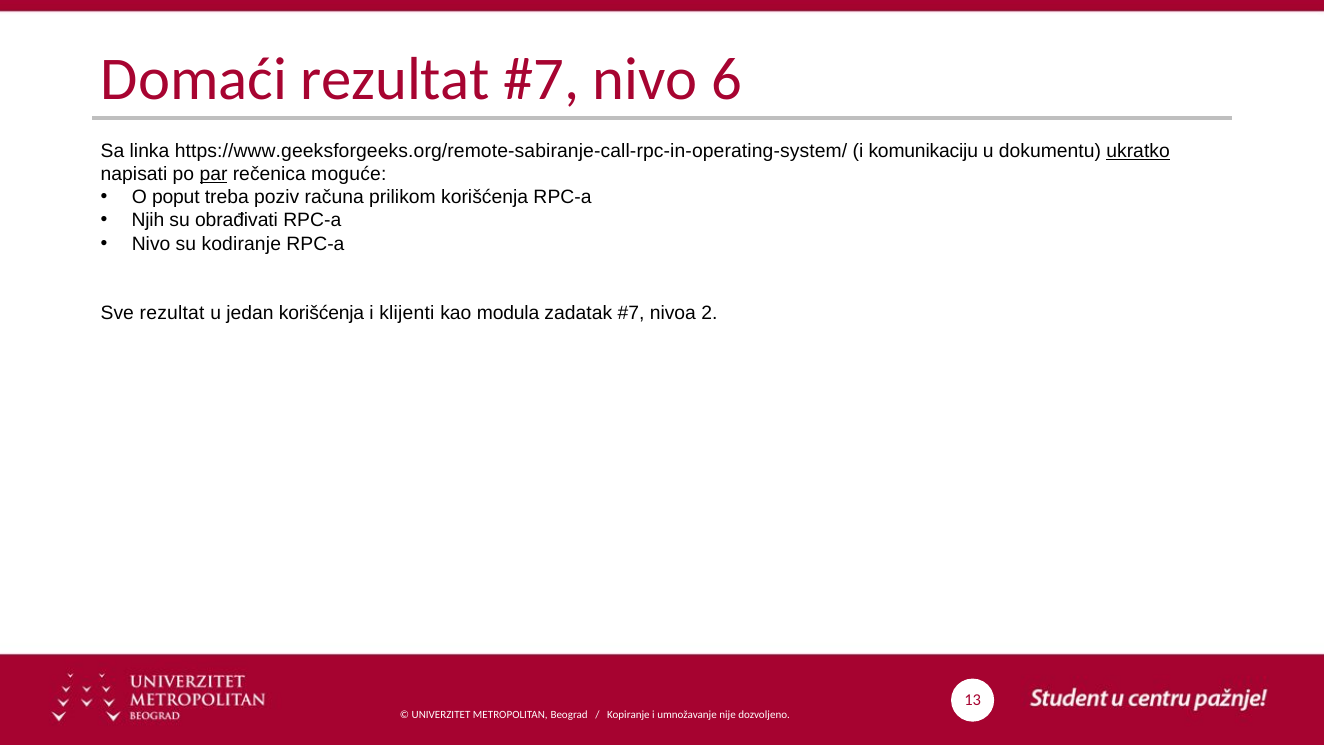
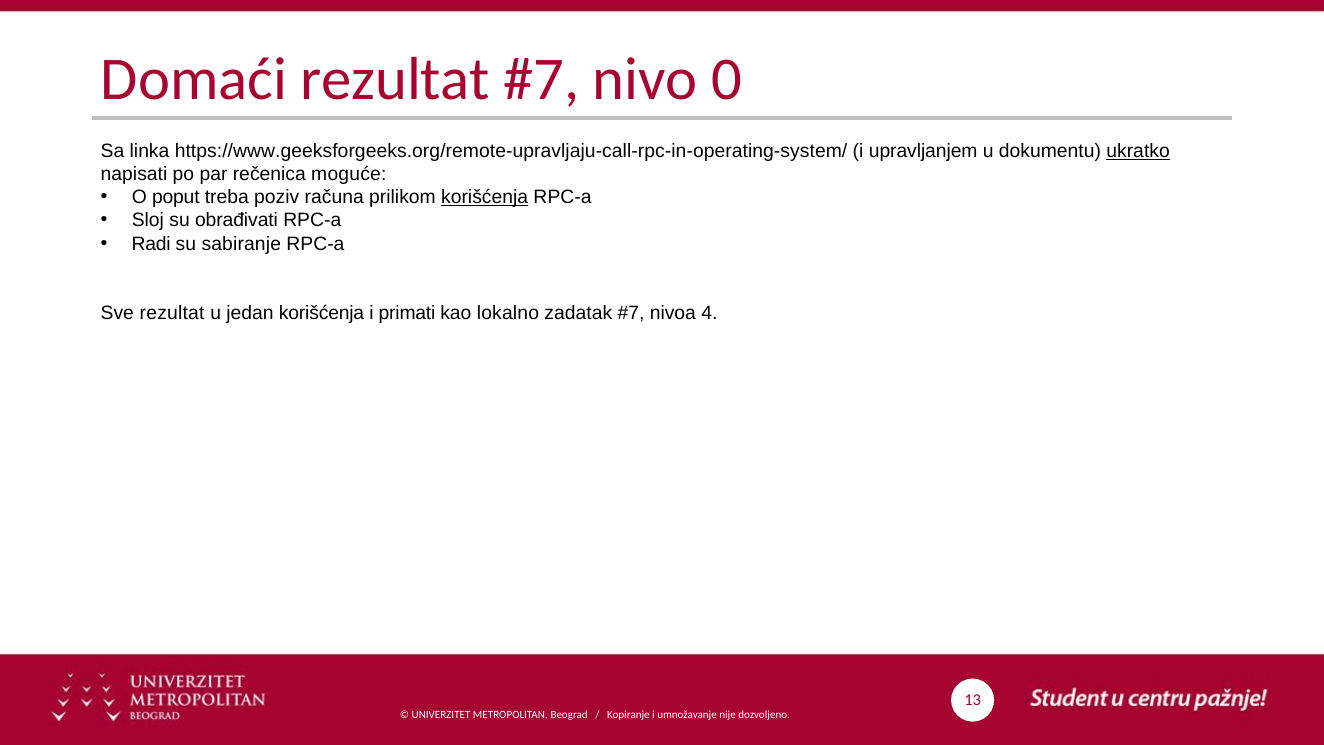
6: 6 -> 0
https://www.geeksforgeeks.org/remote-sabiranje-call-rpc-in-operating-system/: https://www.geeksforgeeks.org/remote-sabiranje-call-rpc-in-operating-system/ -> https://www.geeksforgeeks.org/remote-upravljaju-call-rpc-in-operating-system/
komunikaciju: komunikaciju -> upravljanjem
par underline: present -> none
korišćenja at (485, 197) underline: none -> present
Njih: Njih -> Sloj
Nivo at (151, 244): Nivo -> Radi
kodiranje: kodiranje -> sabiranje
klijenti: klijenti -> primati
modula: modula -> lokalno
2: 2 -> 4
